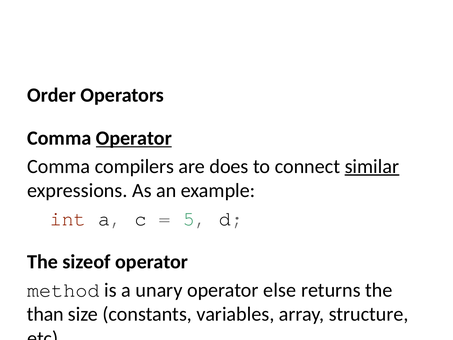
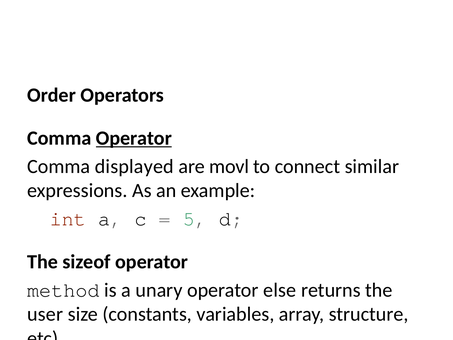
compilers: compilers -> displayed
does: does -> movl
similar underline: present -> none
than: than -> user
